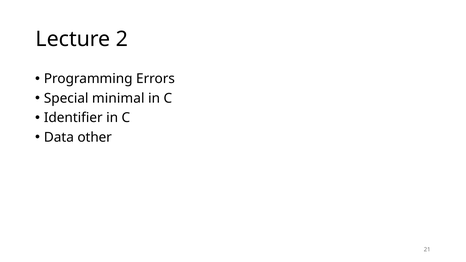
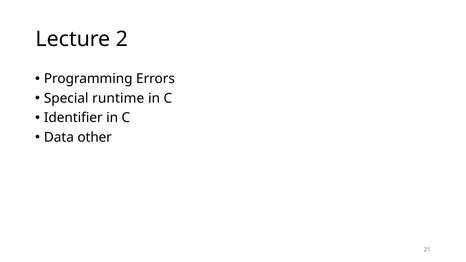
minimal: minimal -> runtime
